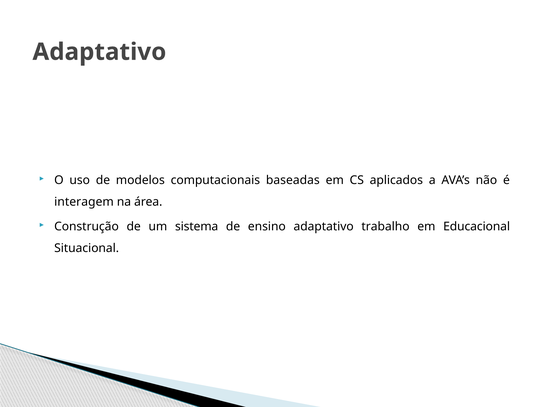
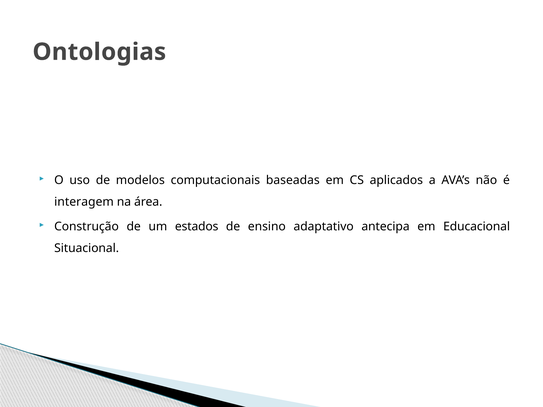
Adaptativo at (99, 52): Adaptativo -> Ontologias
sistema: sistema -> estados
trabalho: trabalho -> antecipa
